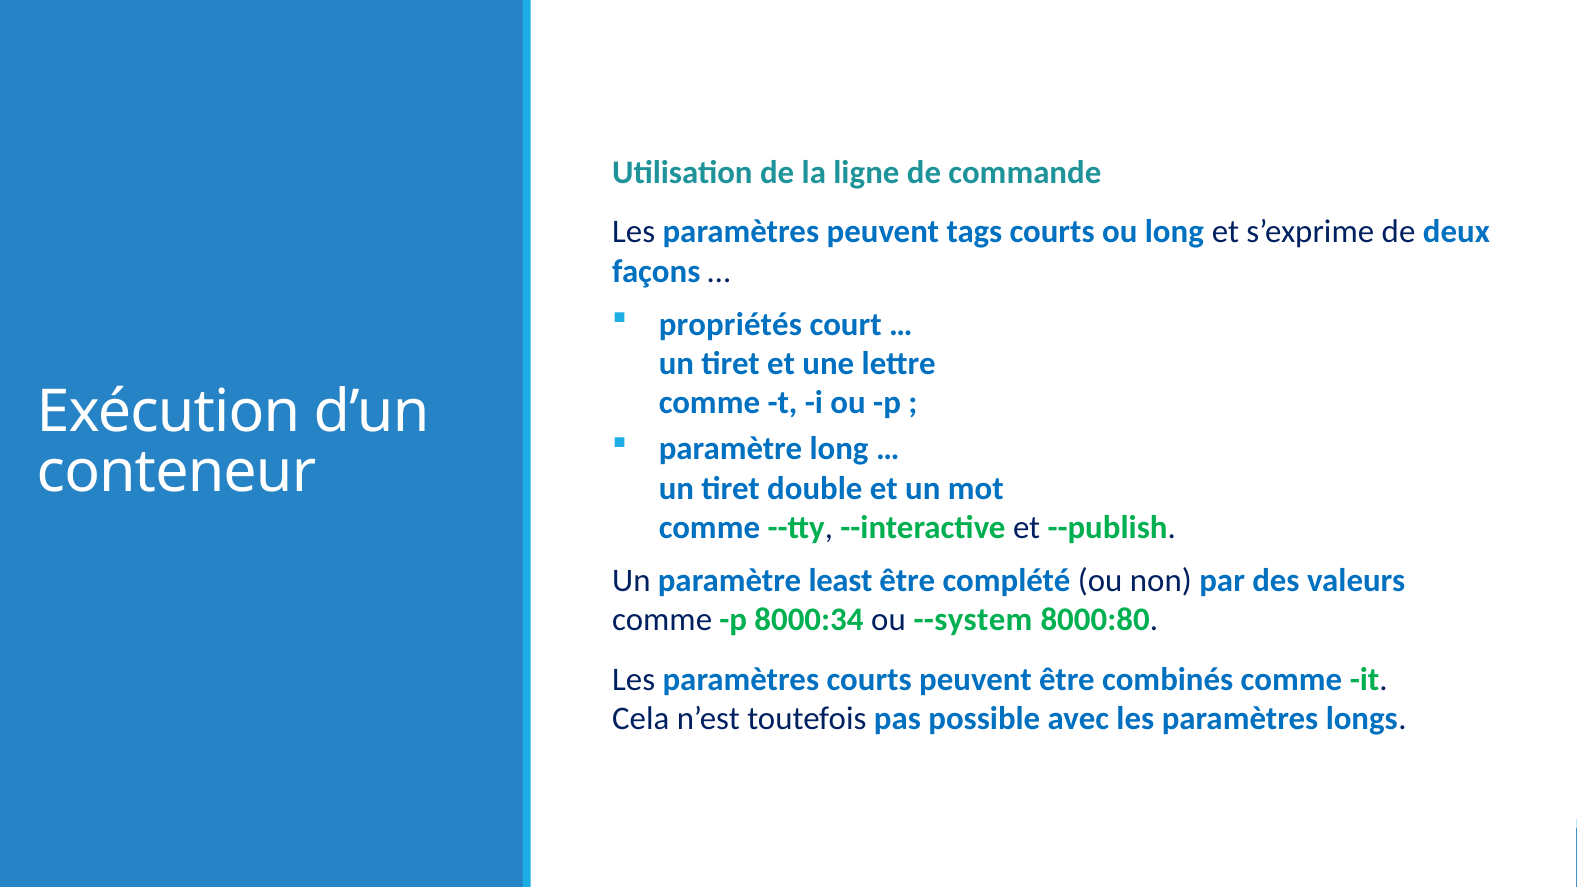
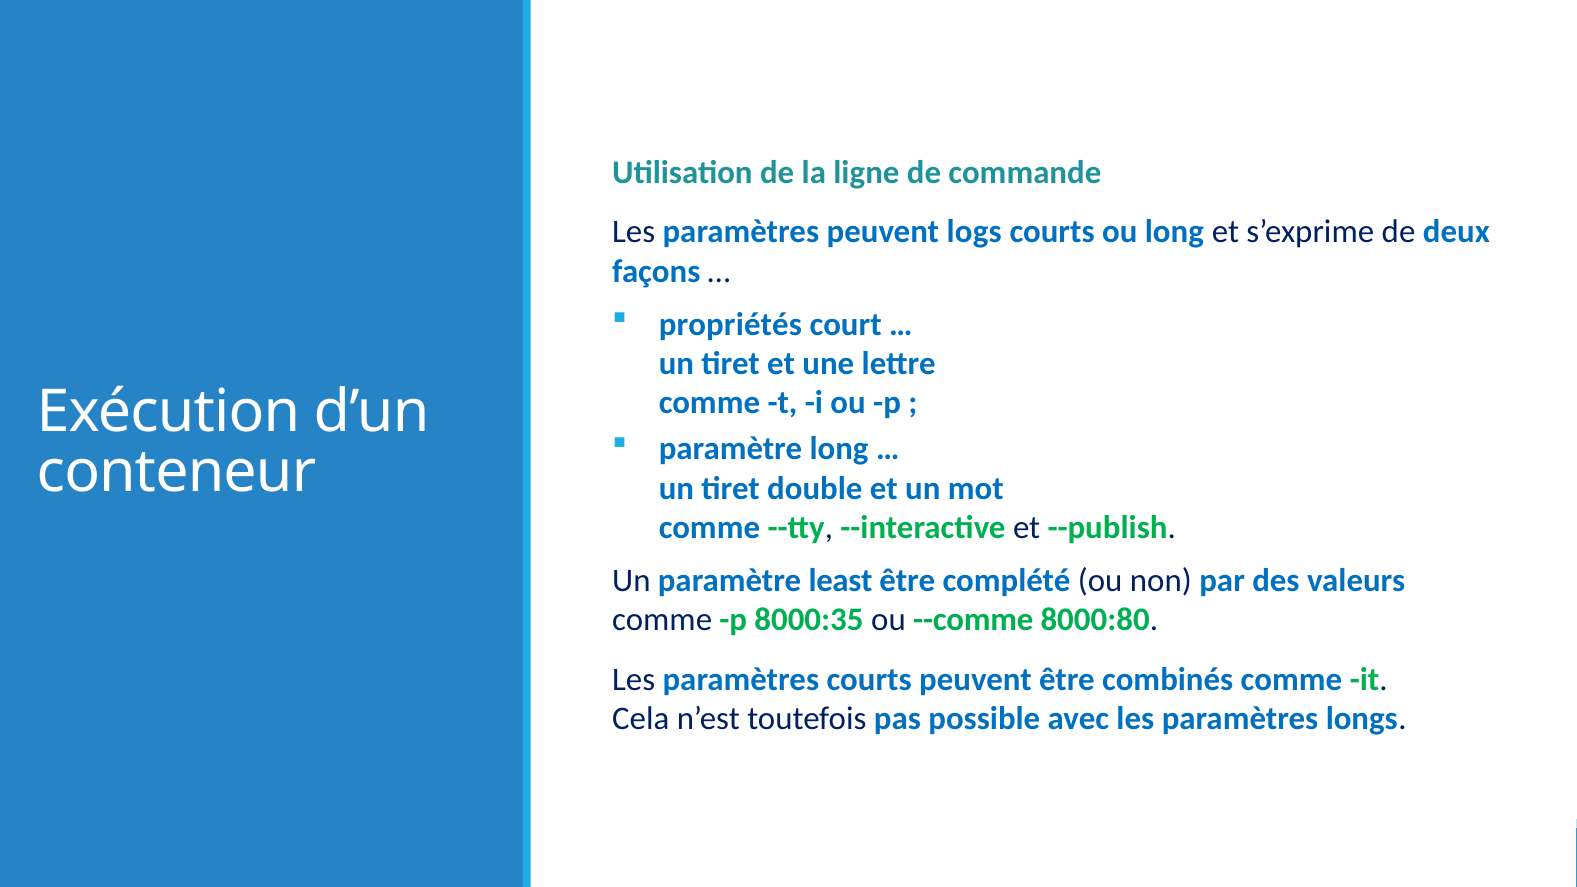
tags: tags -> logs
8000:34: 8000:34 -> 8000:35
--system: --system -> --comme
